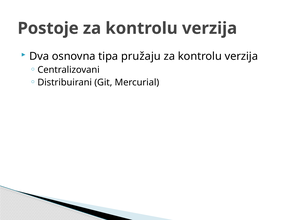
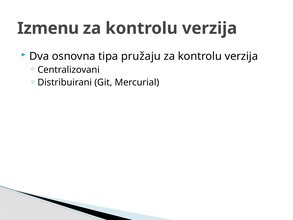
Postoje: Postoje -> Izmenu
